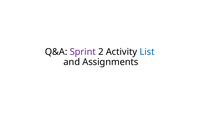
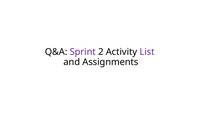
List colour: blue -> purple
